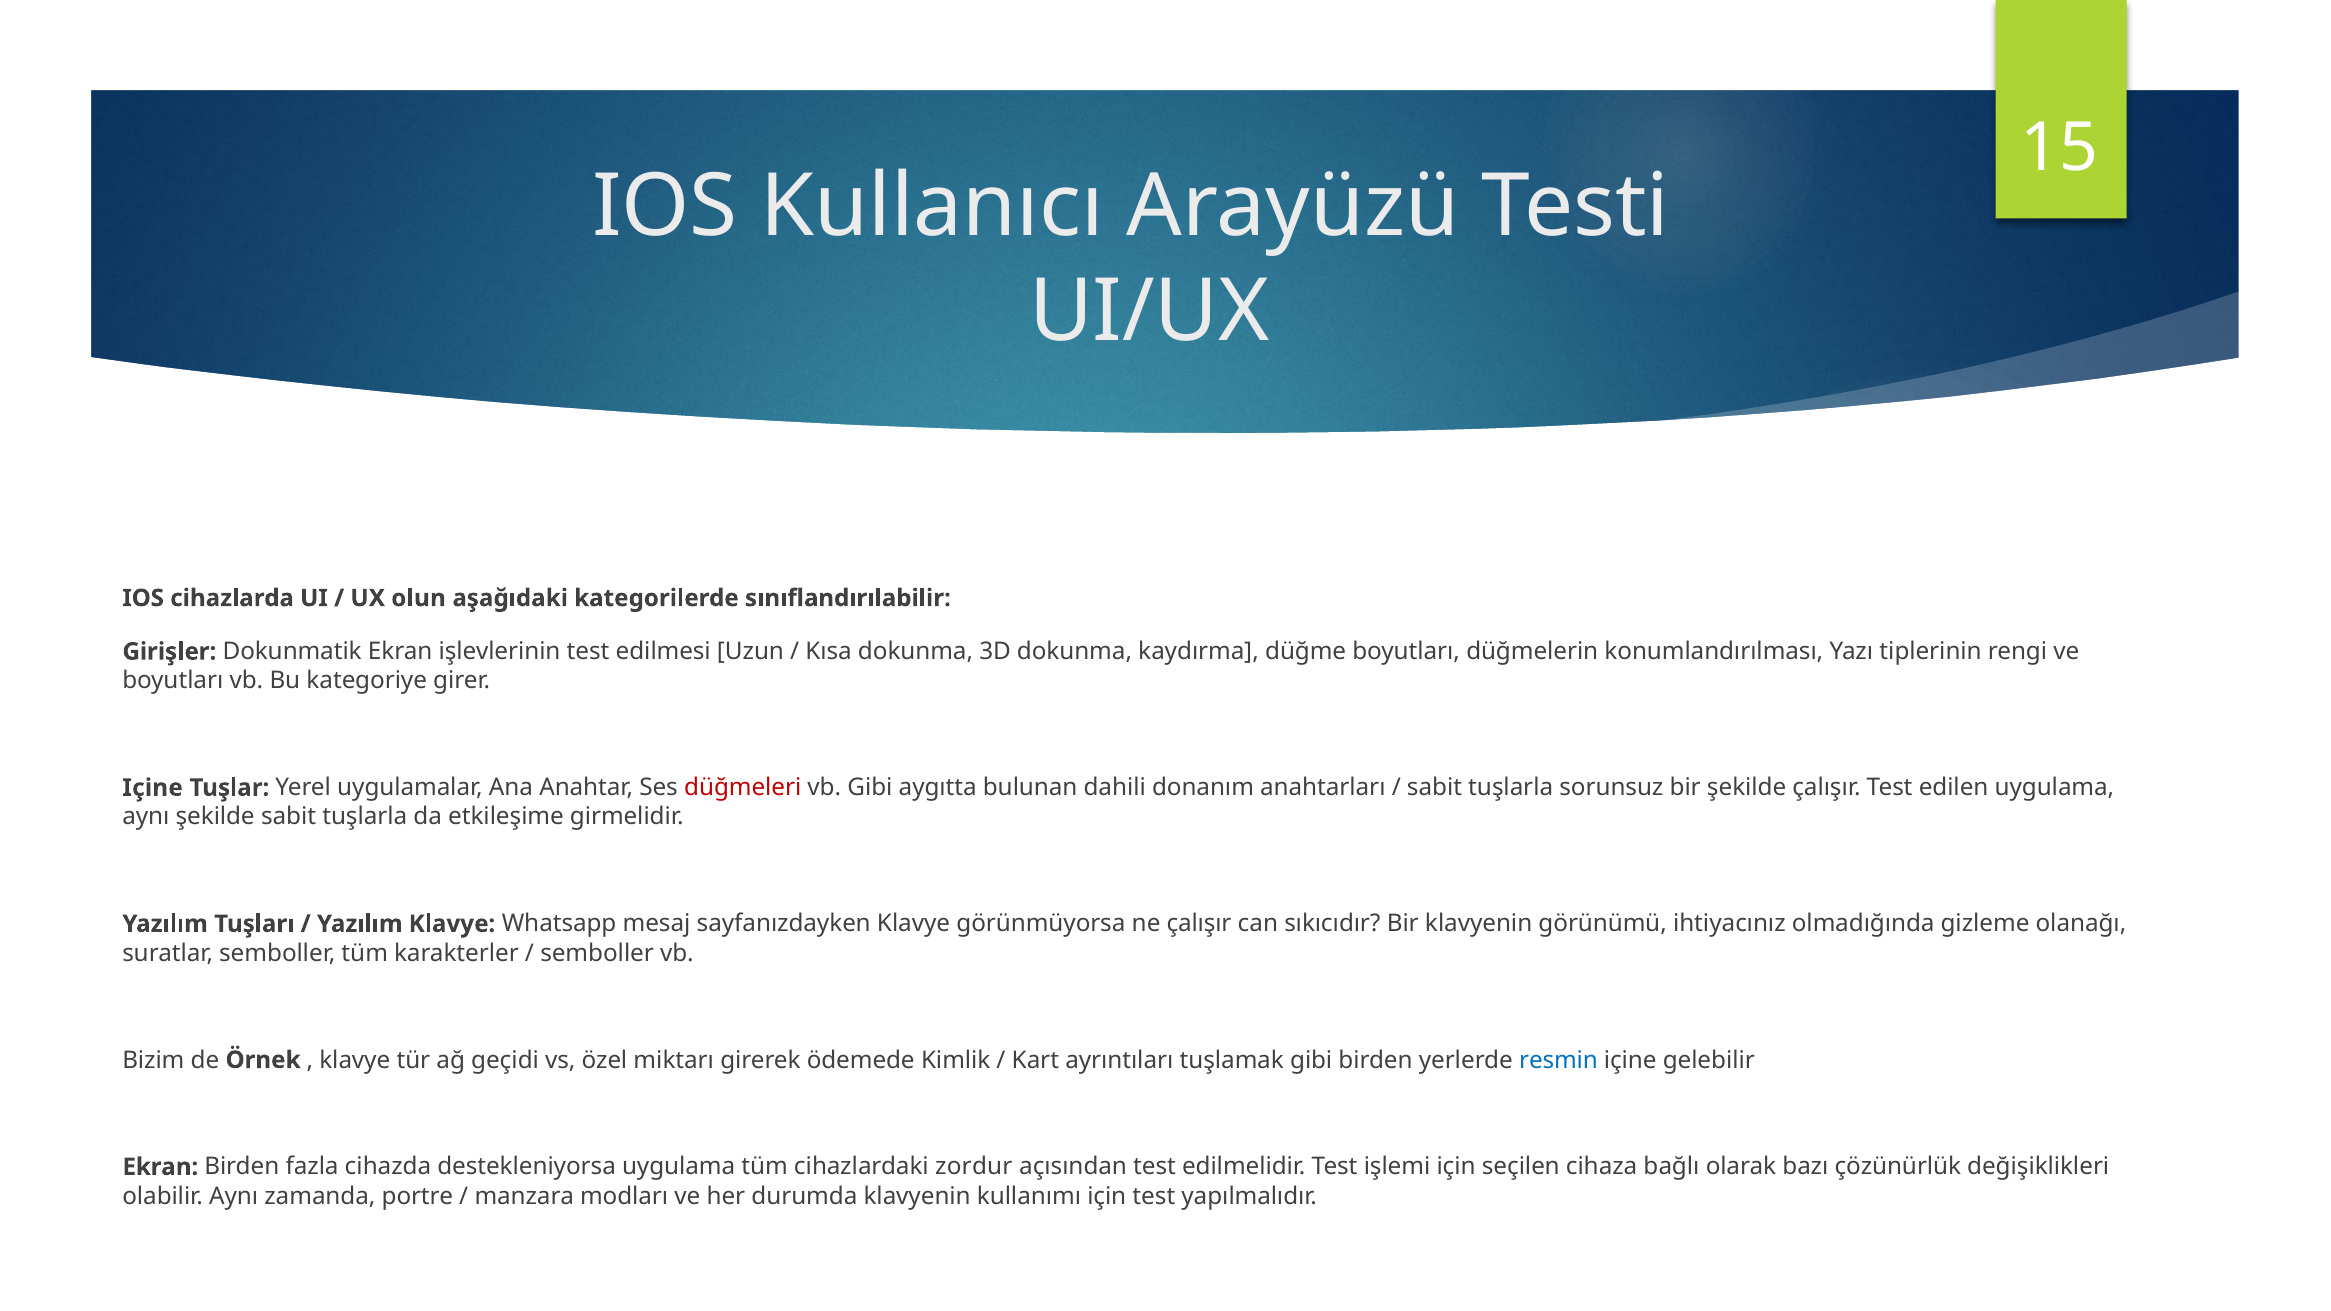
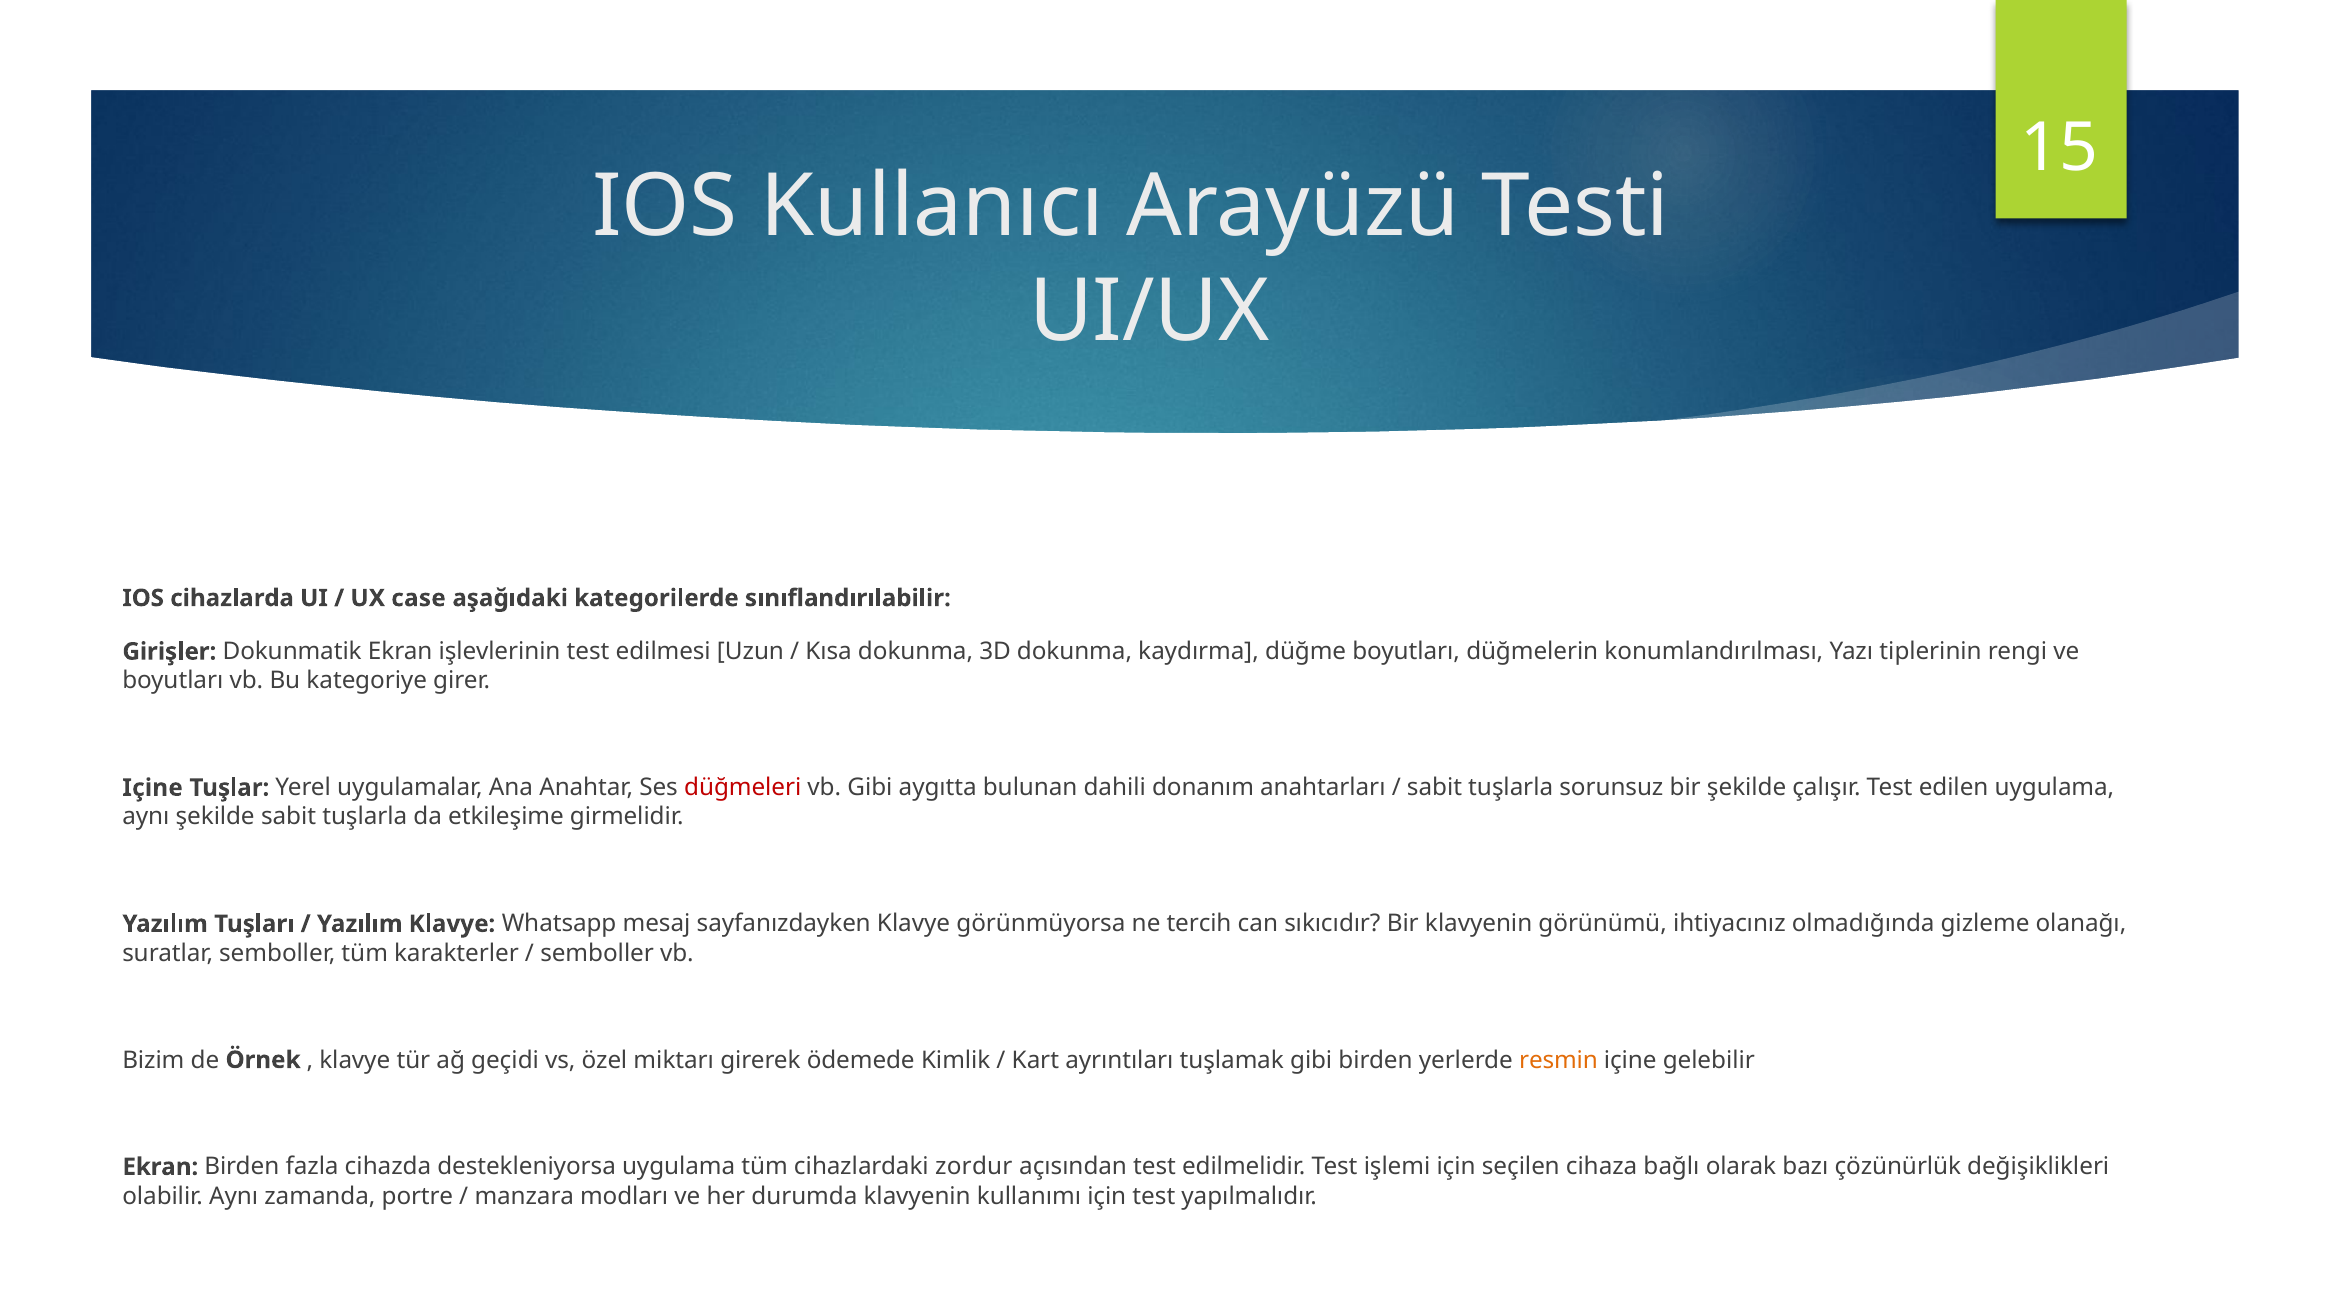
olun: olun -> case
ne çalışır: çalışır -> tercih
resmin colour: blue -> orange
